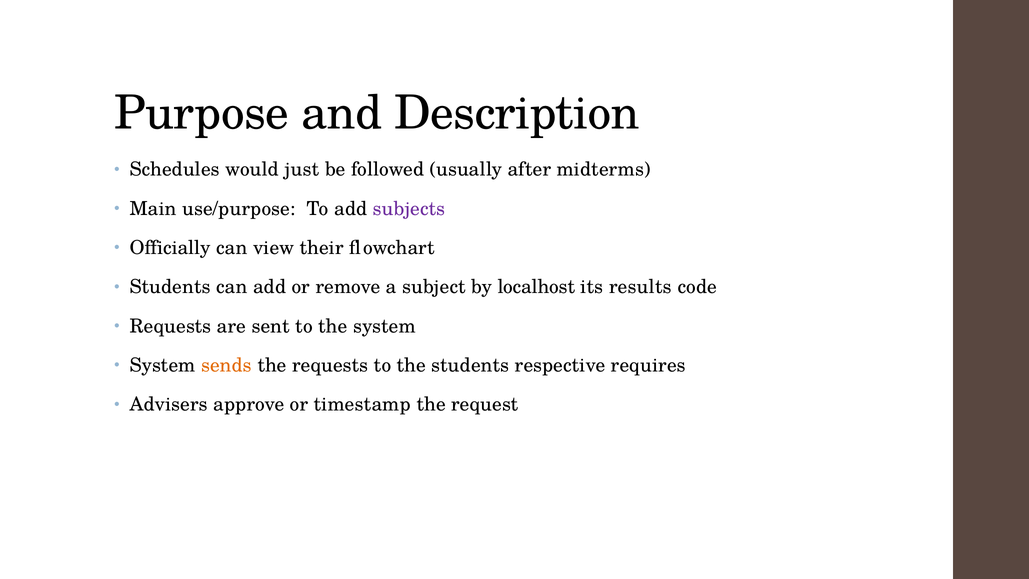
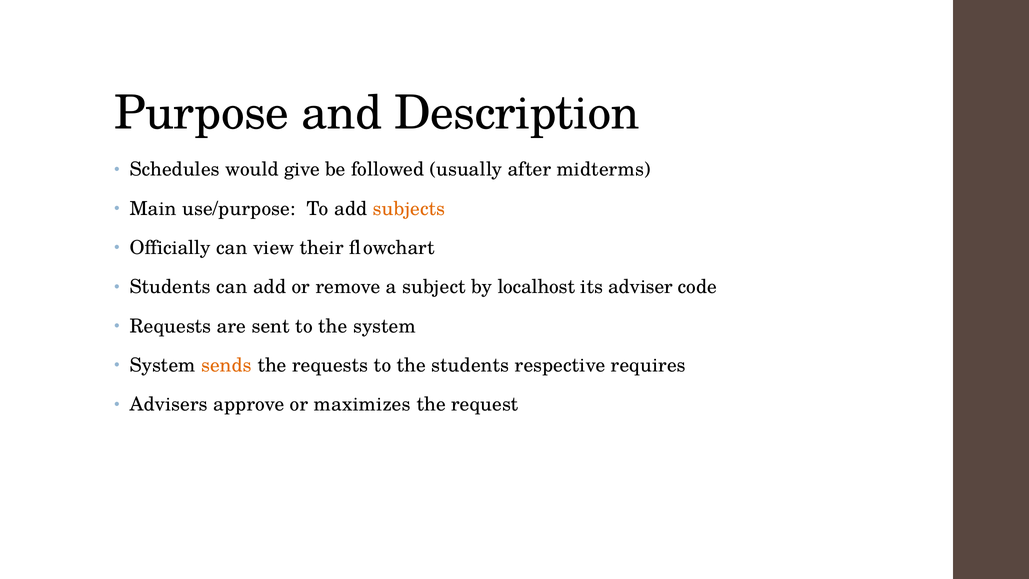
just: just -> give
subjects colour: purple -> orange
results: results -> adviser
timestamp: timestamp -> maximizes
